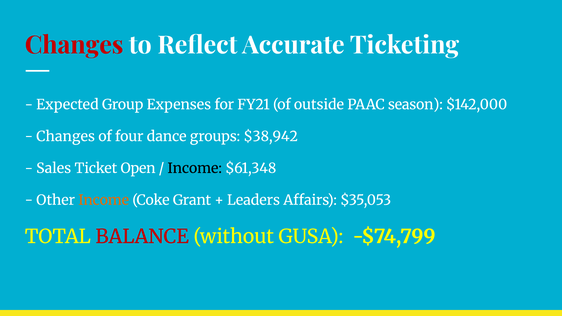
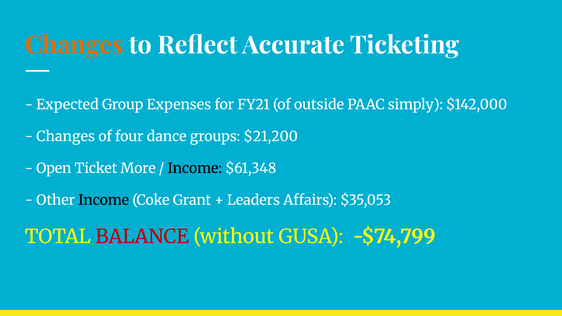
Changes at (74, 45) colour: red -> orange
season: season -> simply
$38,942: $38,942 -> $21,200
Sales: Sales -> Open
Open: Open -> More
Income at (104, 200) colour: orange -> black
